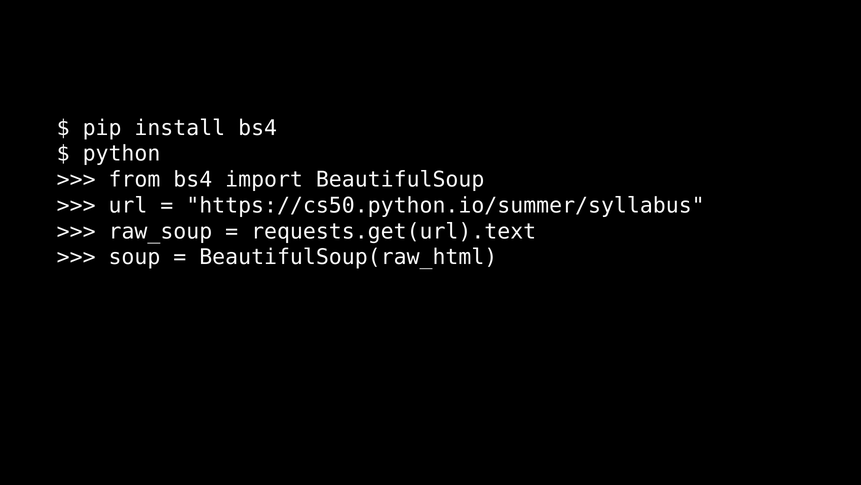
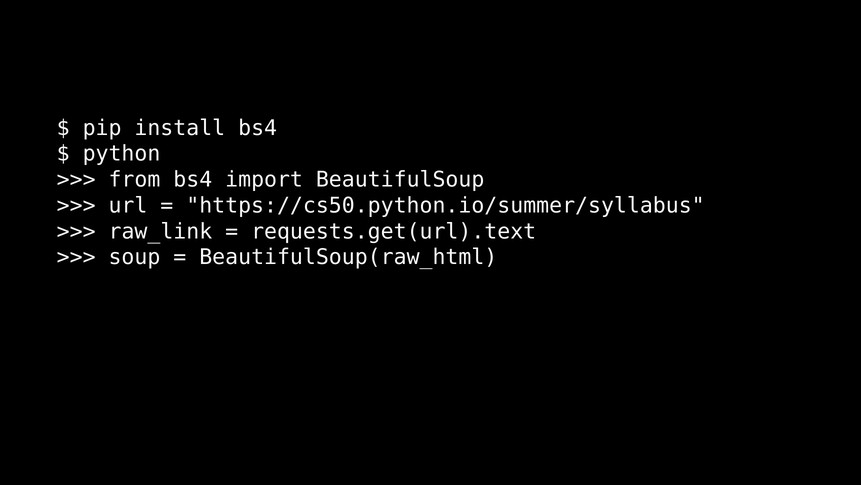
raw_soup: raw_soup -> raw_link
